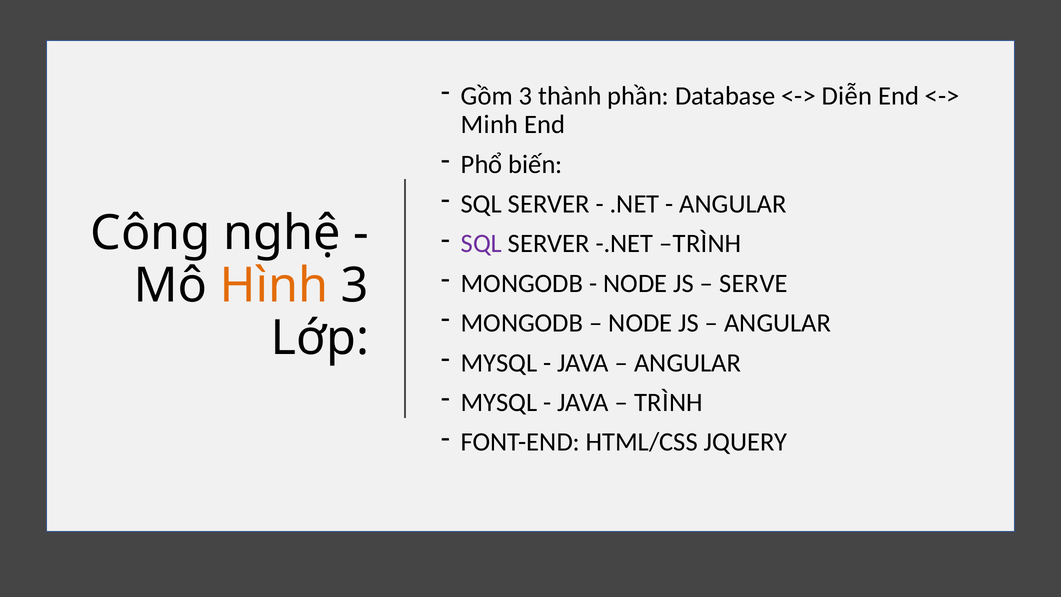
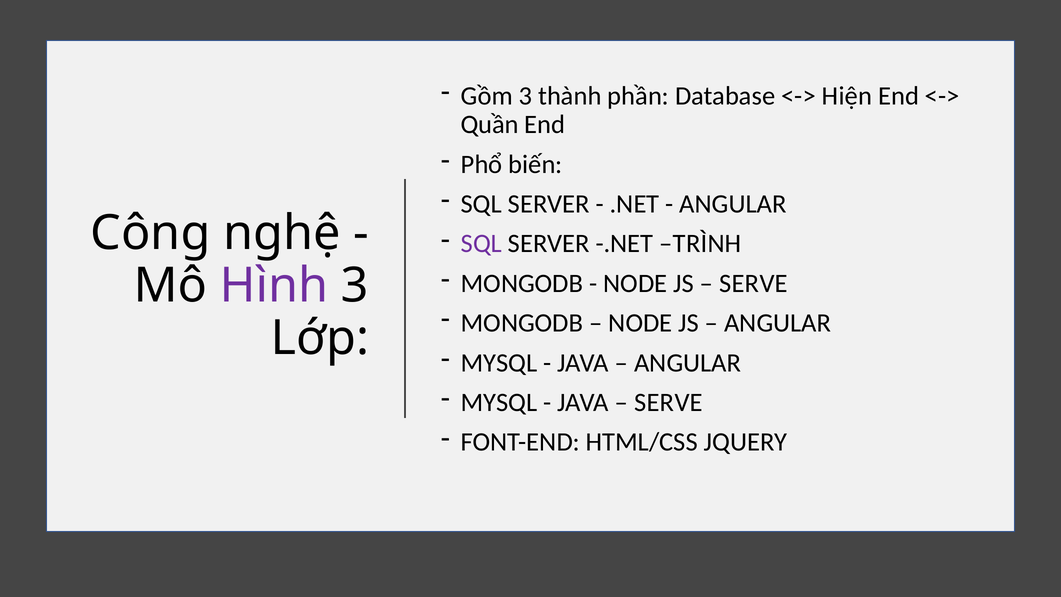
Diễn: Diễn -> Hiện
Minh: Minh -> Quần
Hình colour: orange -> purple
TRÌNH at (669, 402): TRÌNH -> SERVE
